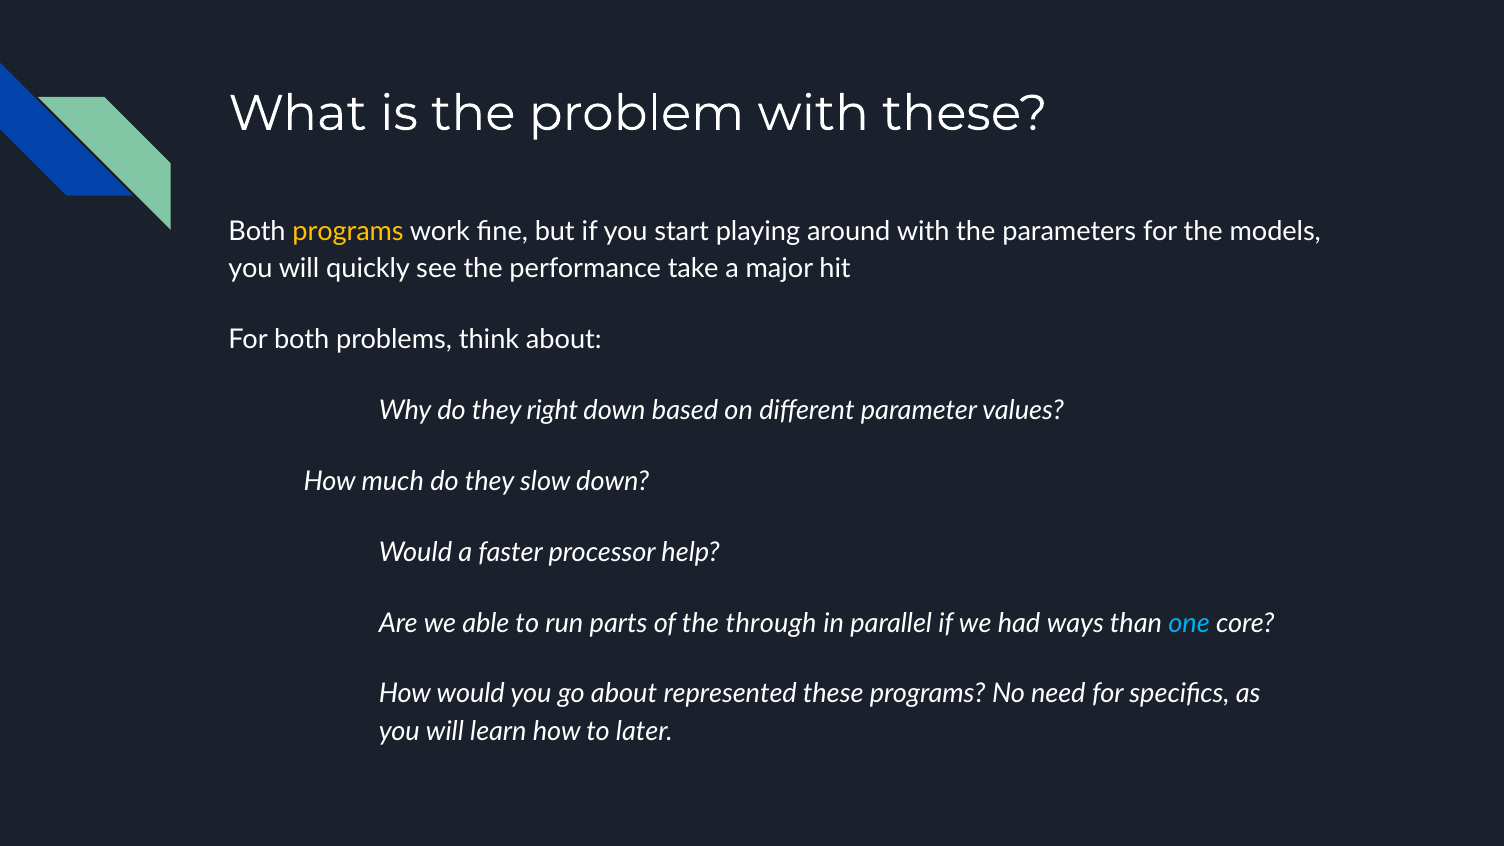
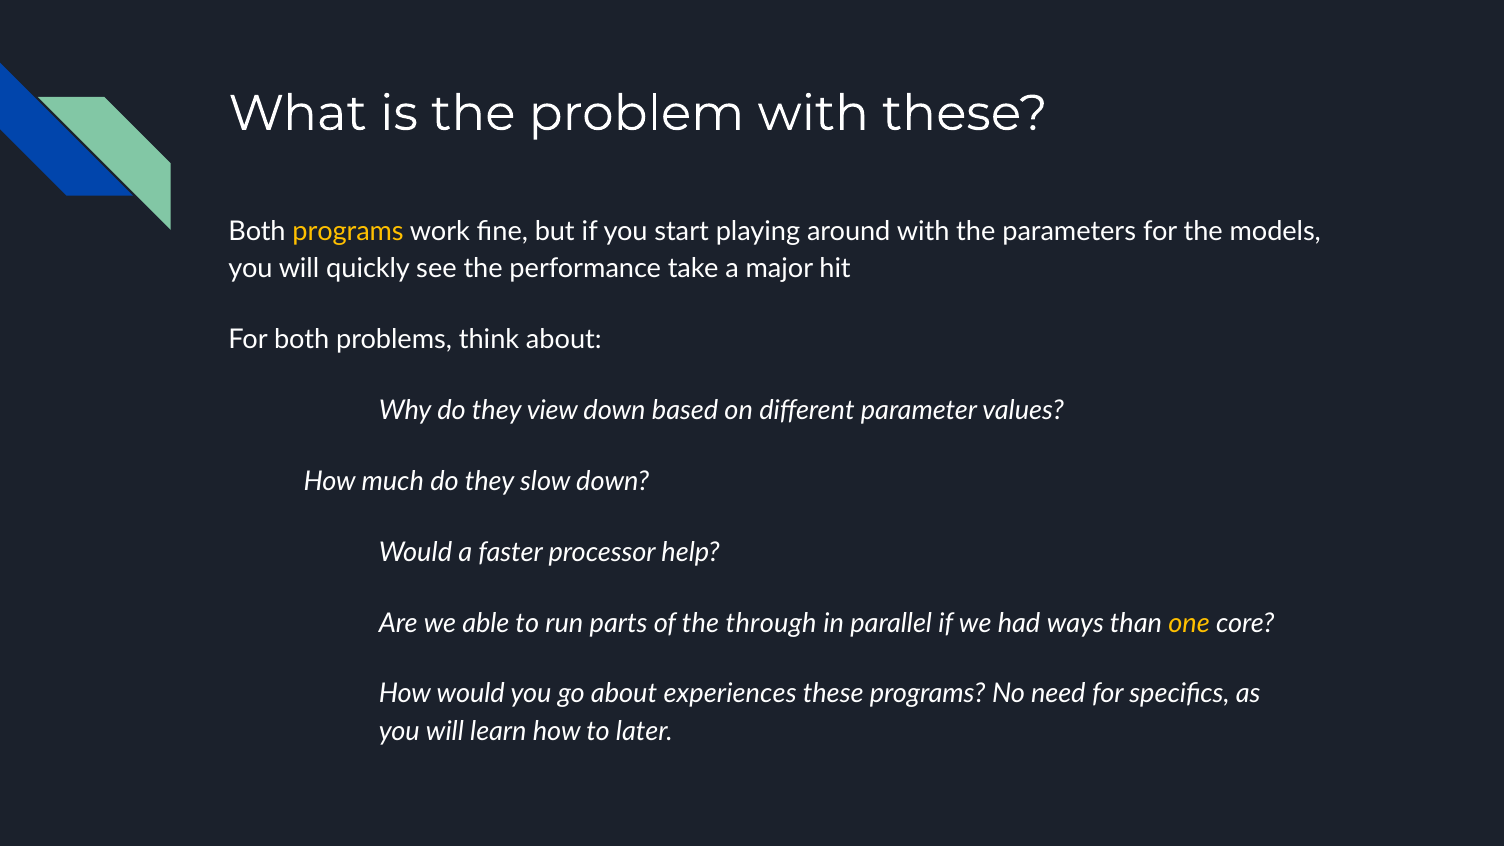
right: right -> view
one colour: light blue -> yellow
represented: represented -> experiences
